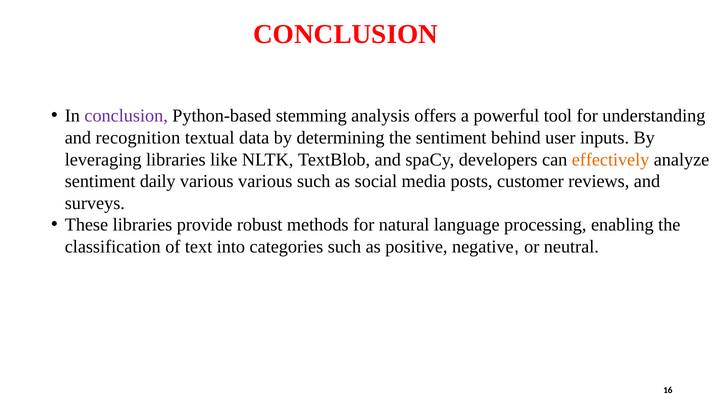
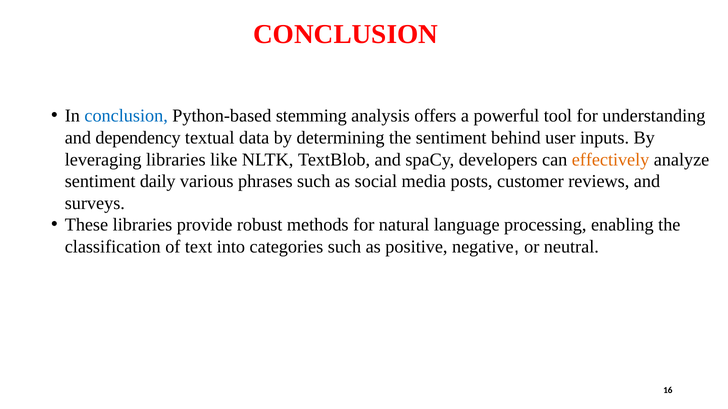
conclusion at (126, 116) colour: purple -> blue
recognition: recognition -> dependency
various various: various -> phrases
